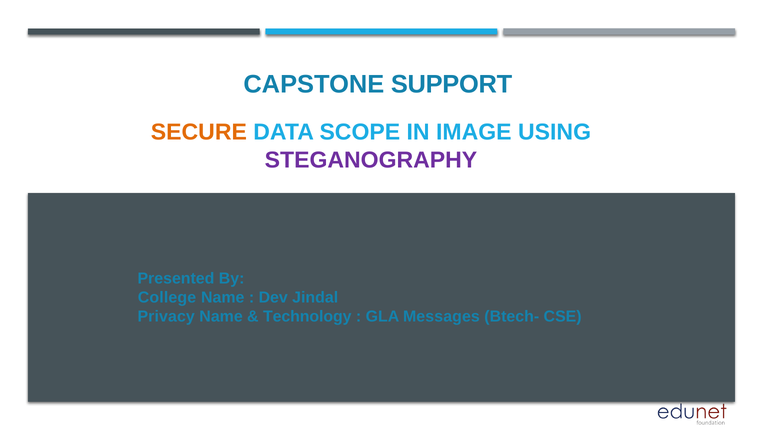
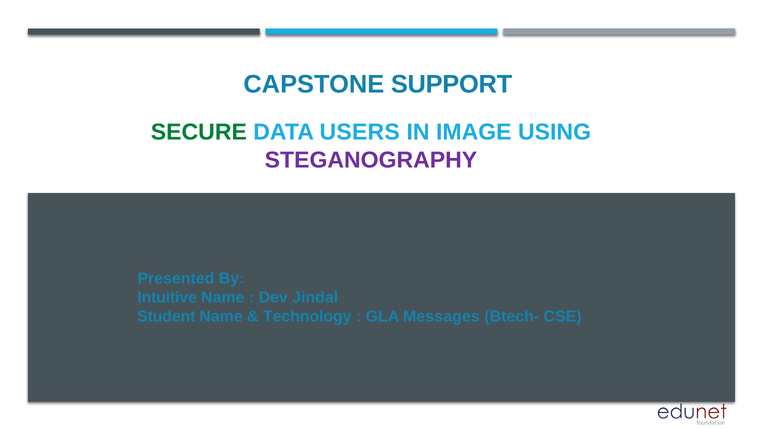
SECURE colour: orange -> green
SCOPE: SCOPE -> USERS
College: College -> Intuitive
Privacy: Privacy -> Student
